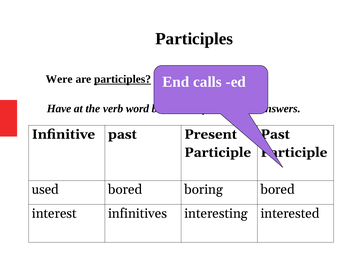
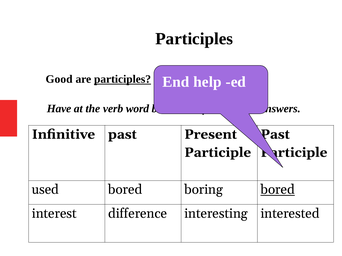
Were: Were -> Good
calls: calls -> help
bored at (278, 190) underline: none -> present
infinitives: infinitives -> difference
